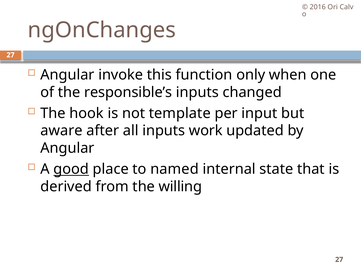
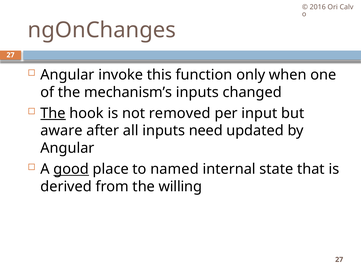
responsible’s: responsible’s -> mechanism’s
The at (53, 113) underline: none -> present
template: template -> removed
work: work -> need
